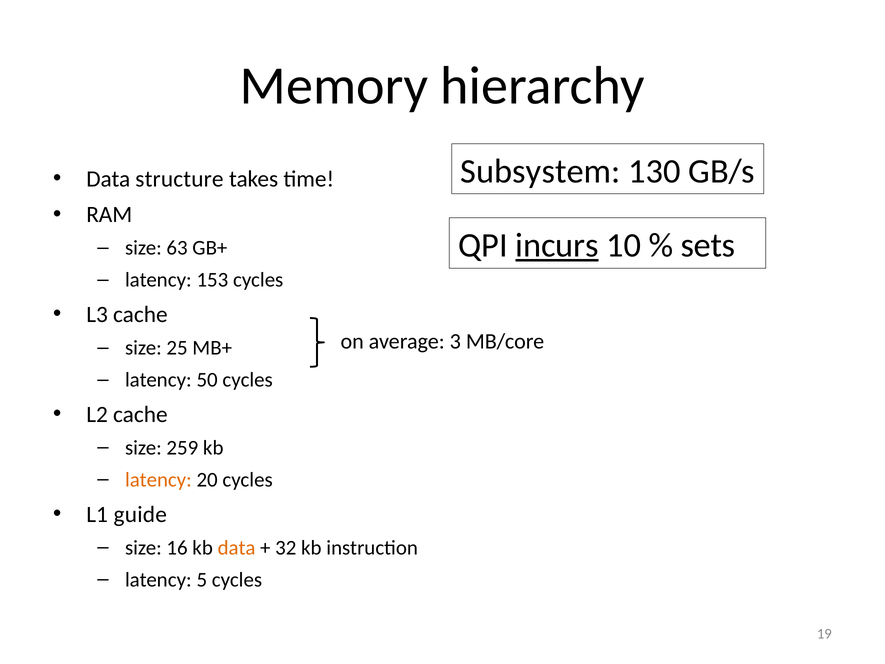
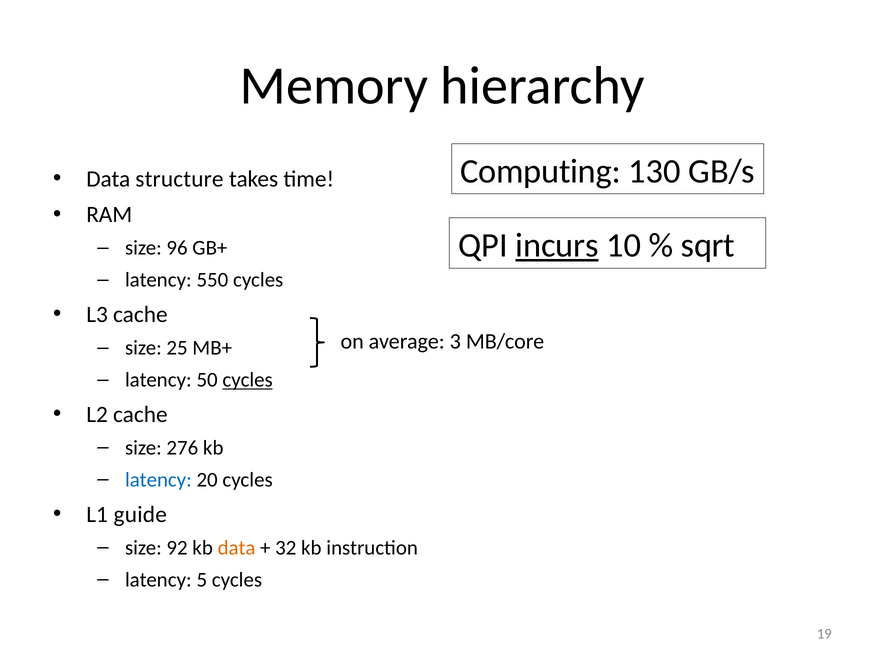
Subsystem: Subsystem -> Computing
sets: sets -> sqrt
63: 63 -> 96
153: 153 -> 550
cycles at (248, 380) underline: none -> present
259: 259 -> 276
latency at (158, 480) colour: orange -> blue
16: 16 -> 92
